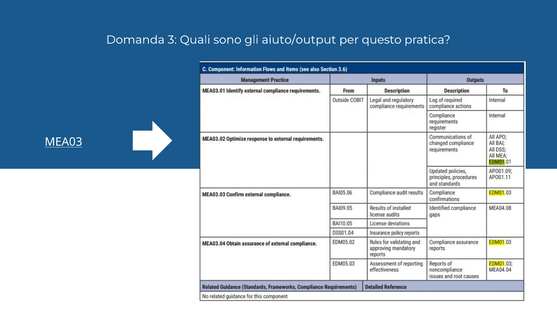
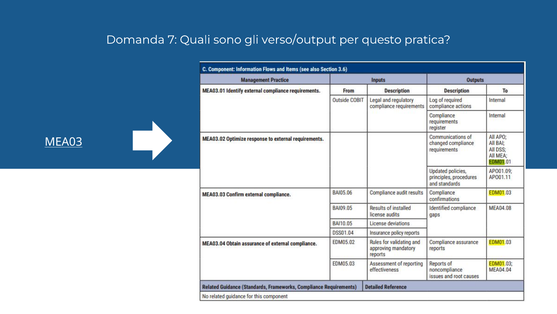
3: 3 -> 7
aiuto/output: aiuto/output -> verso/output
